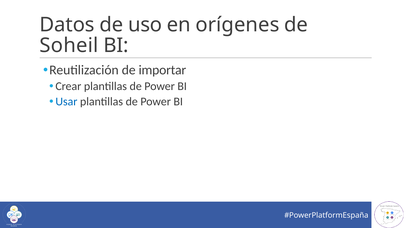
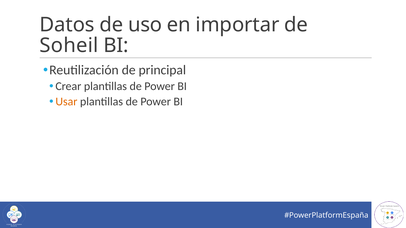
orígenes: orígenes -> importar
importar: importar -> principal
Usar colour: blue -> orange
